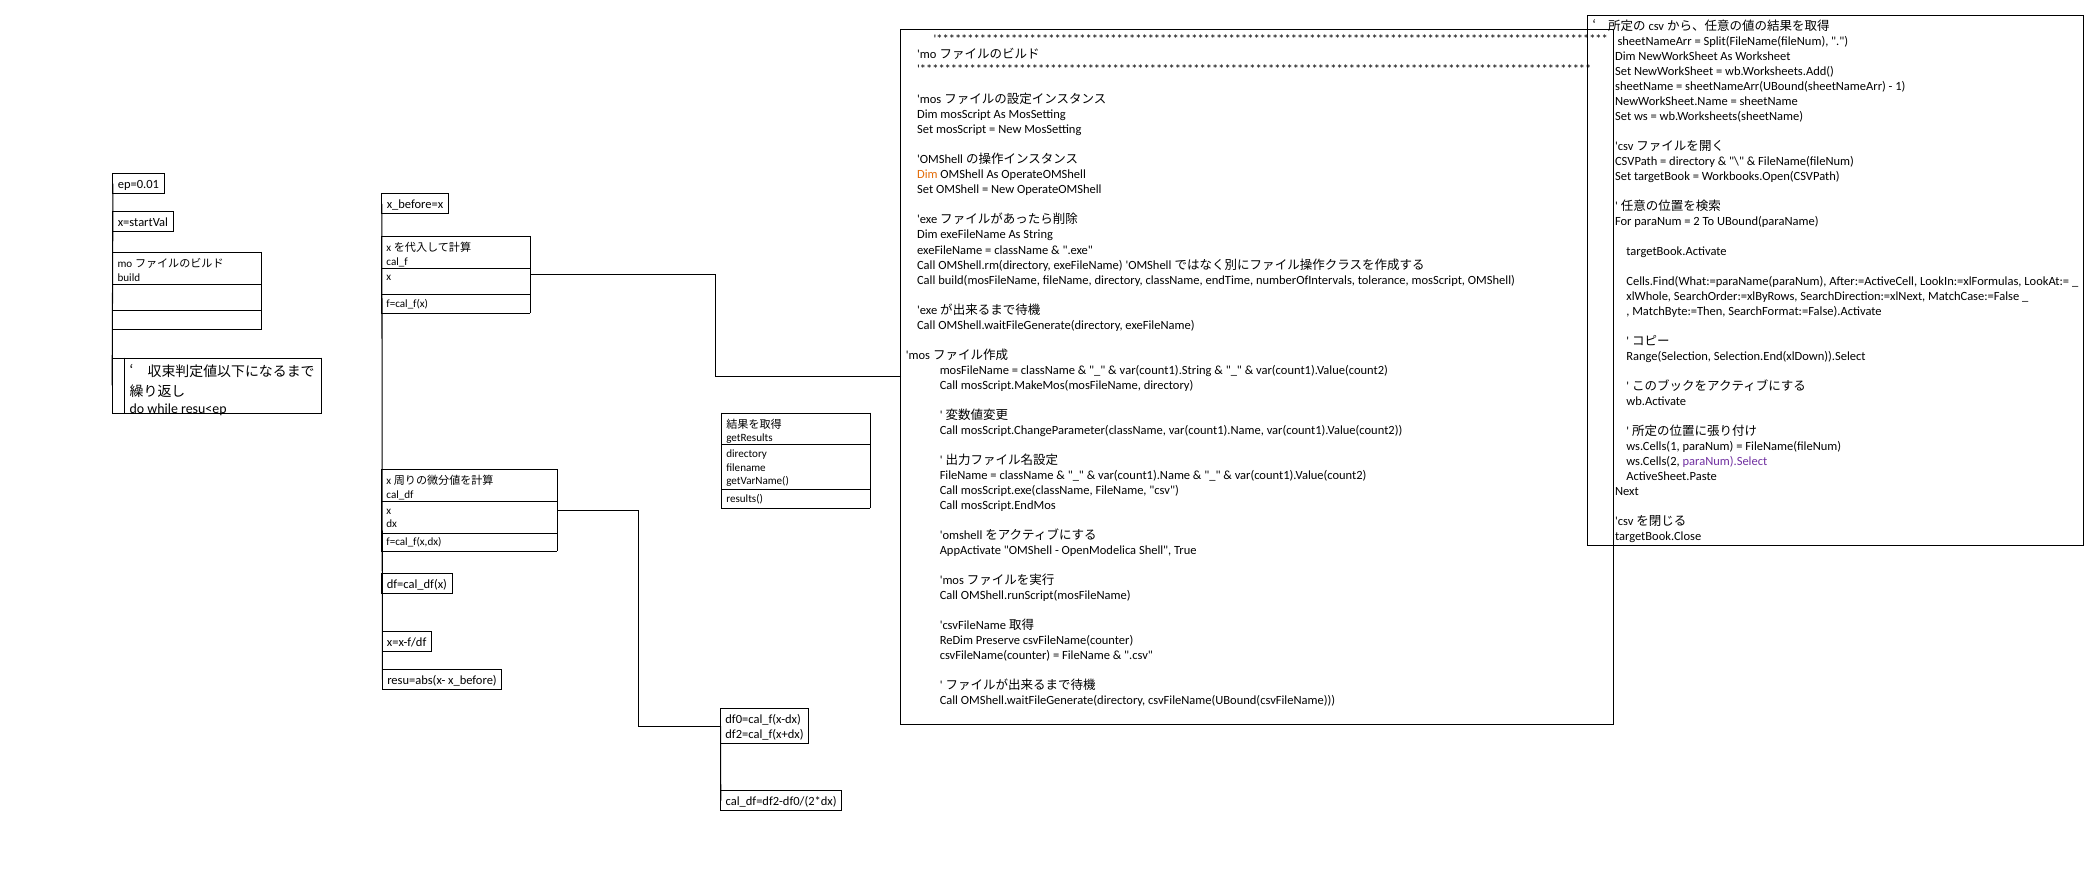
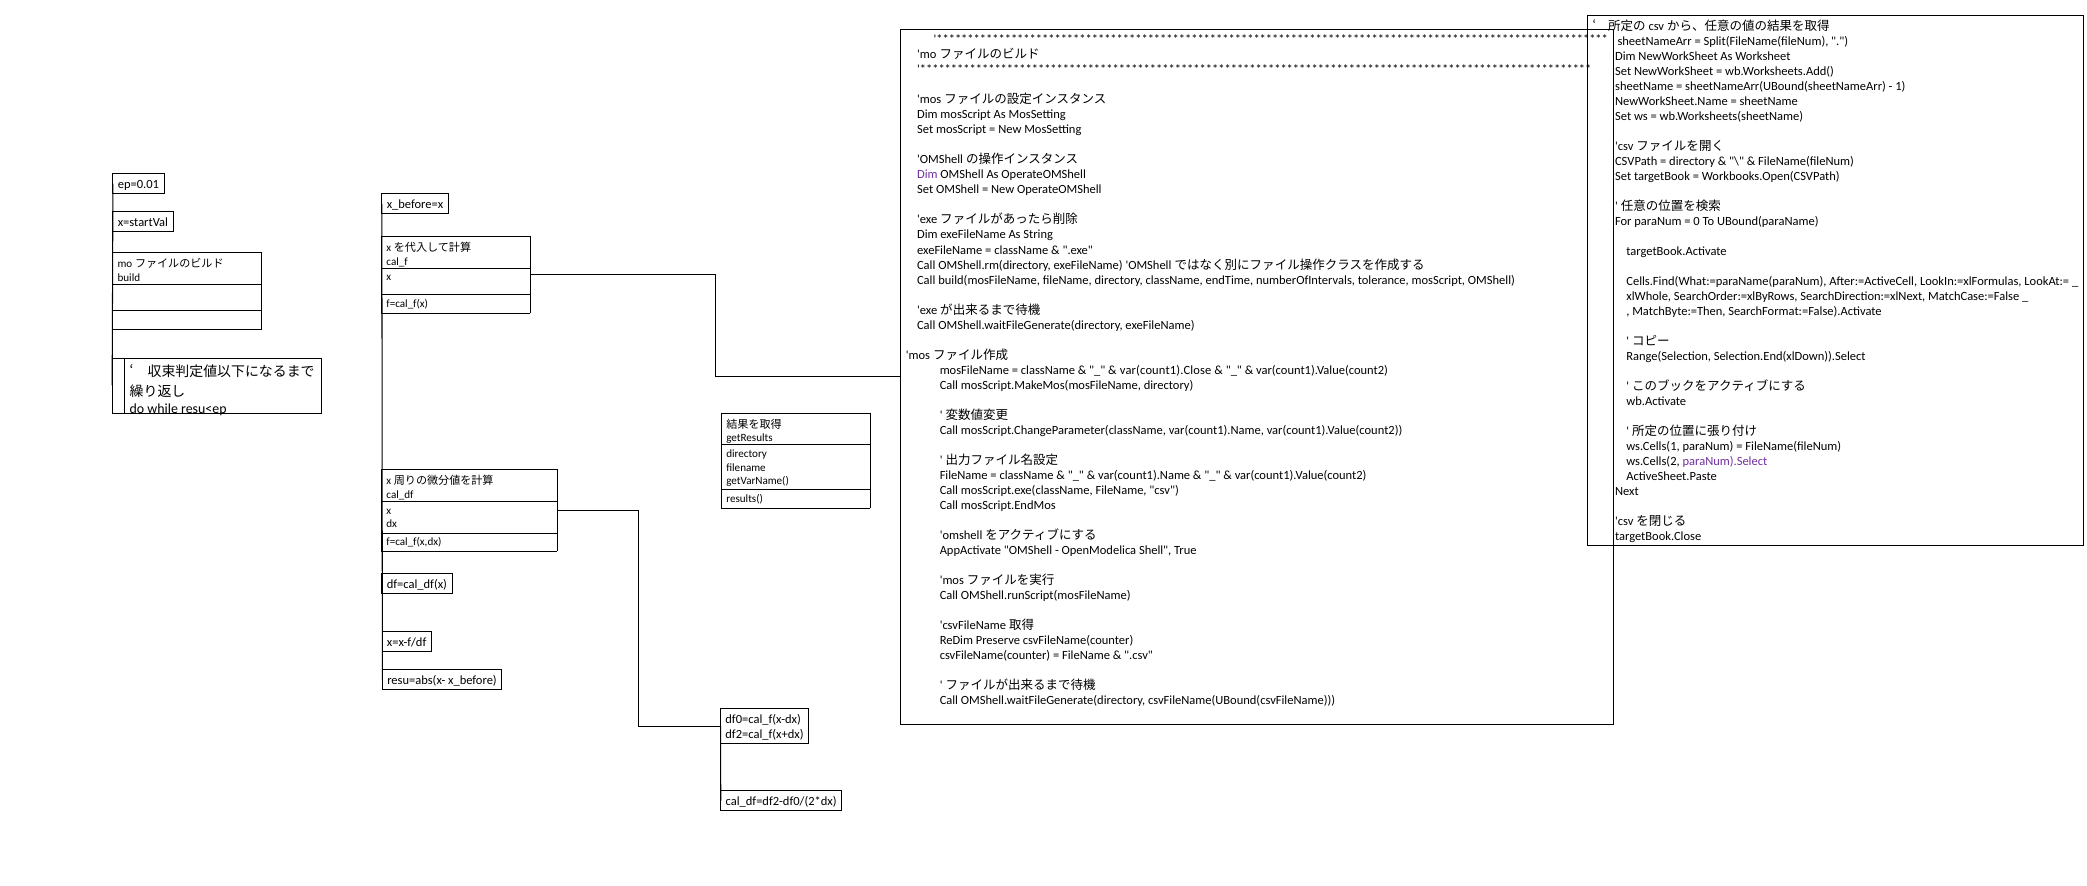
Dim at (927, 175) colour: orange -> purple
2: 2 -> 0
var(count1).String: var(count1).String -> var(count1).Close
